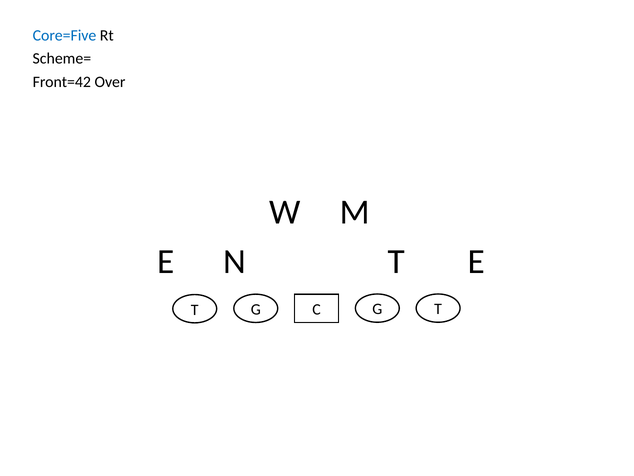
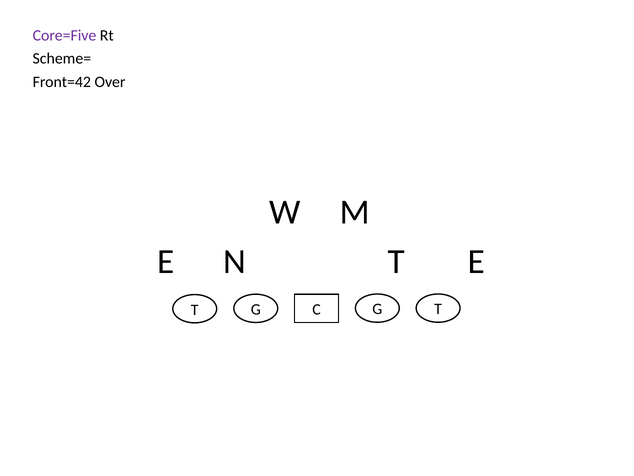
Core=Five colour: blue -> purple
